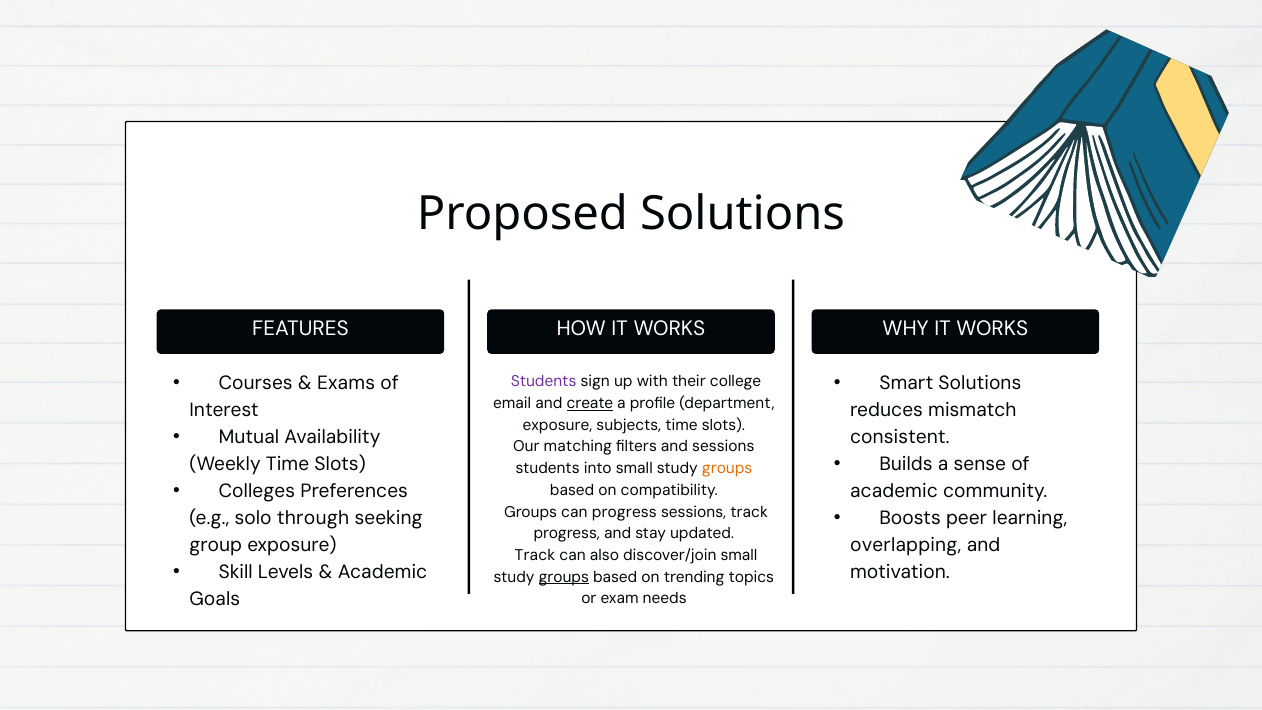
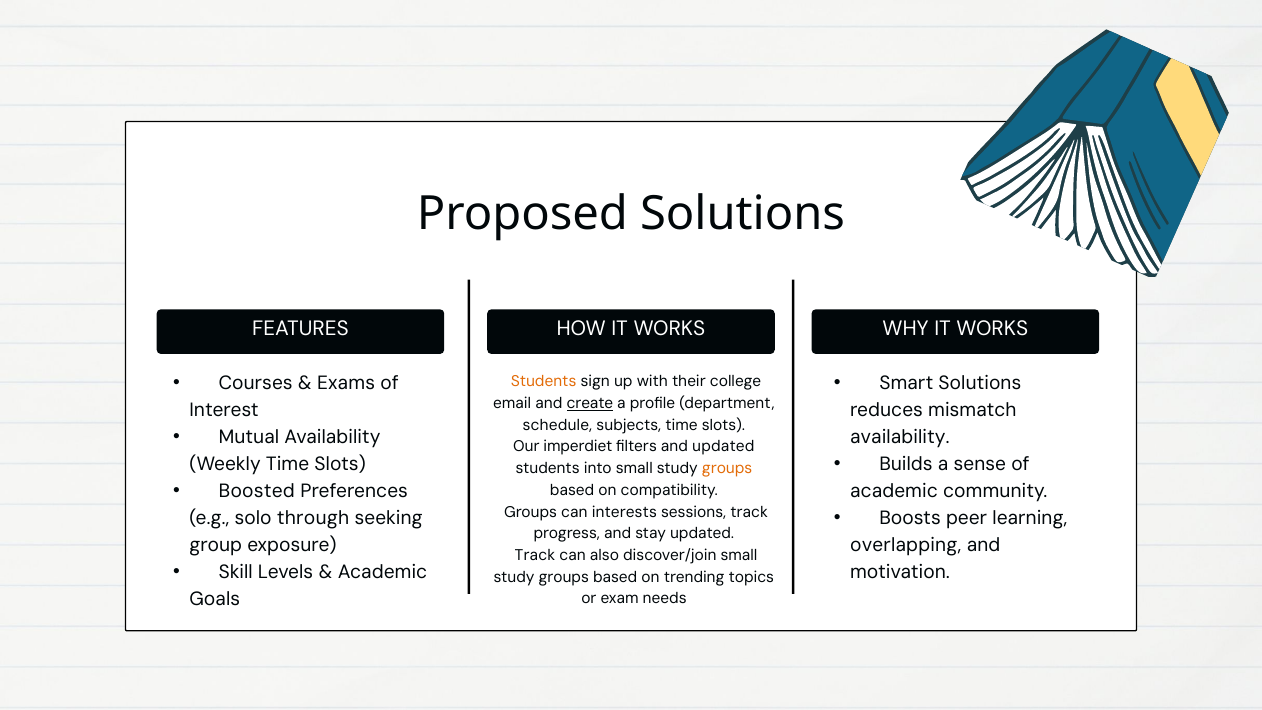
Students at (544, 382) colour: purple -> orange
exposure at (558, 425): exposure -> schedule
consistent at (900, 437): consistent -> availability
matching: matching -> imperdiet
and sessions: sessions -> updated
Colleges: Colleges -> Boosted
can progress: progress -> interests
groups at (564, 577) underline: present -> none
